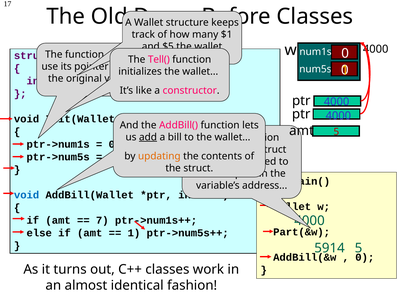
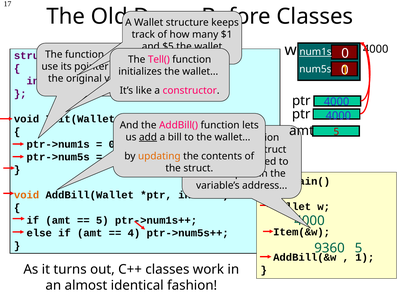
num1s at (316, 52) underline: none -> present
void at (27, 195) colour: blue -> orange
7 at (102, 220): 7 -> 5
Part(&w: Part(&w -> Item(&w
1 at (134, 233): 1 -> 4
5914: 5914 -> 9360
0 at (365, 257): 0 -> 1
